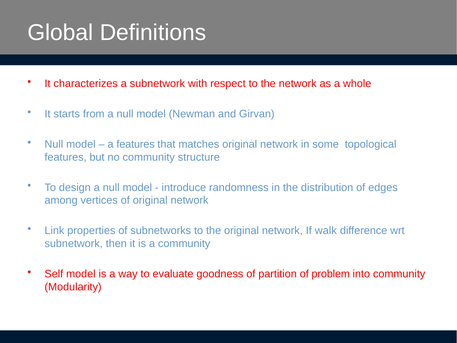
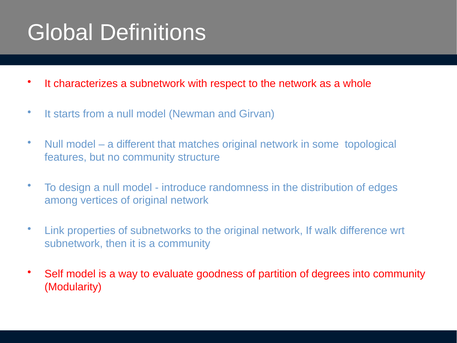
a features: features -> different
problem: problem -> degrees
